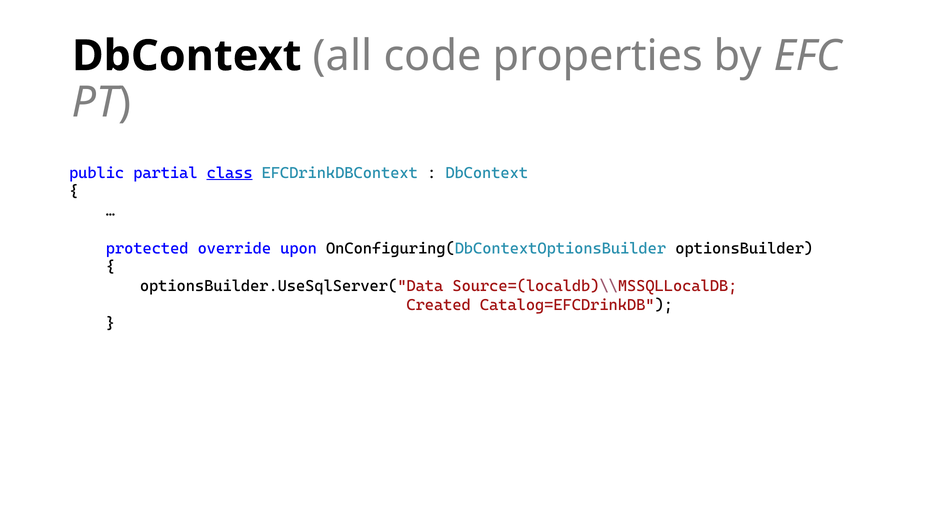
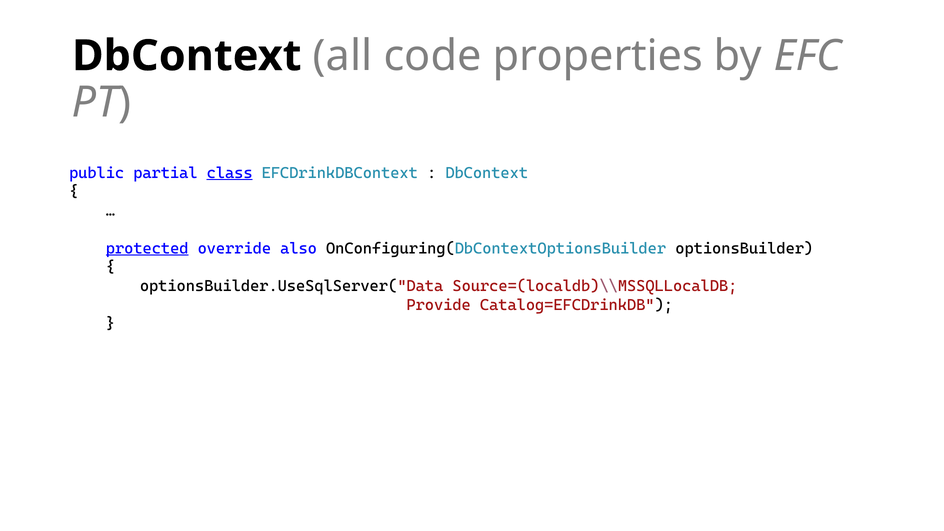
protected underline: none -> present
upon: upon -> also
Created: Created -> Provide
